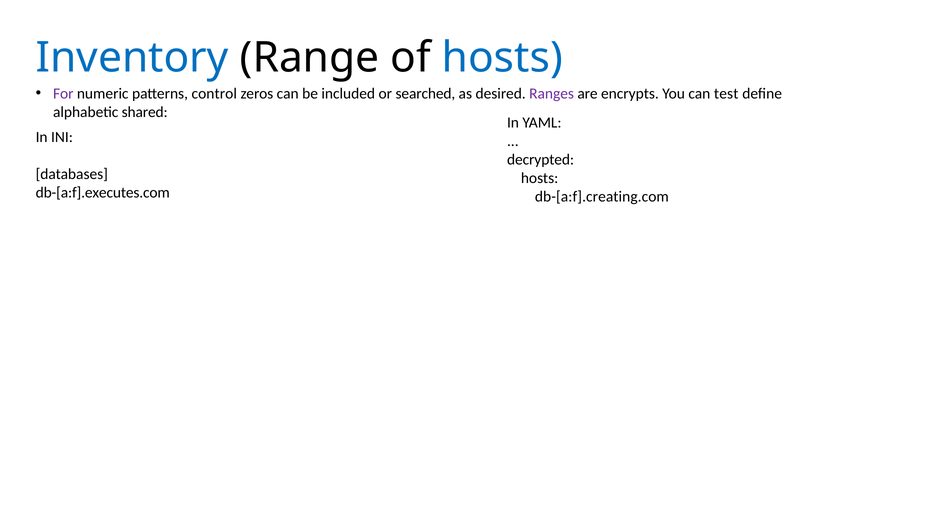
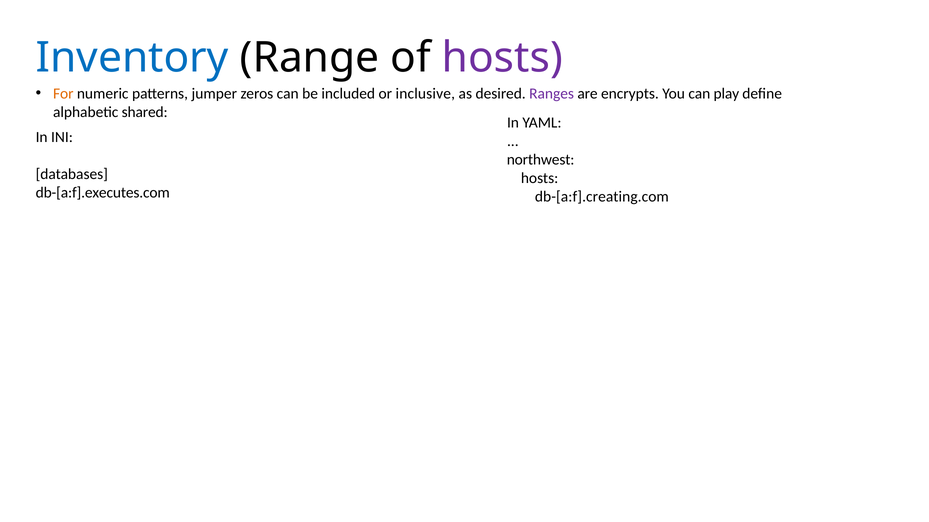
hosts at (502, 58) colour: blue -> purple
For colour: purple -> orange
control: control -> jumper
searched: searched -> inclusive
test: test -> play
decrypted: decrypted -> northwest
